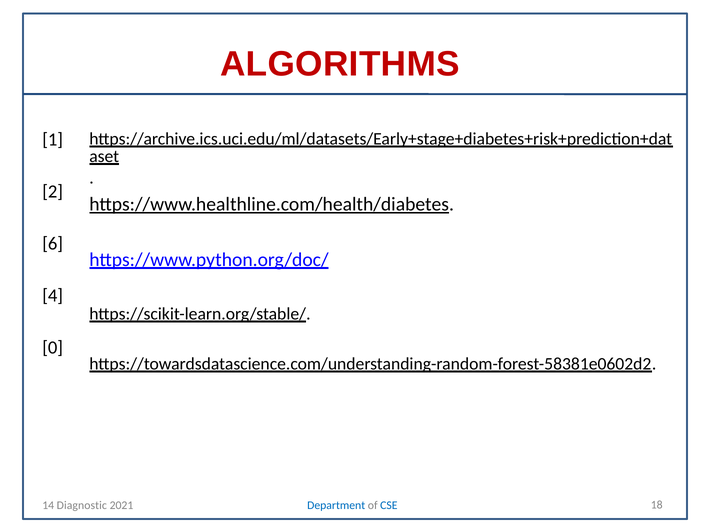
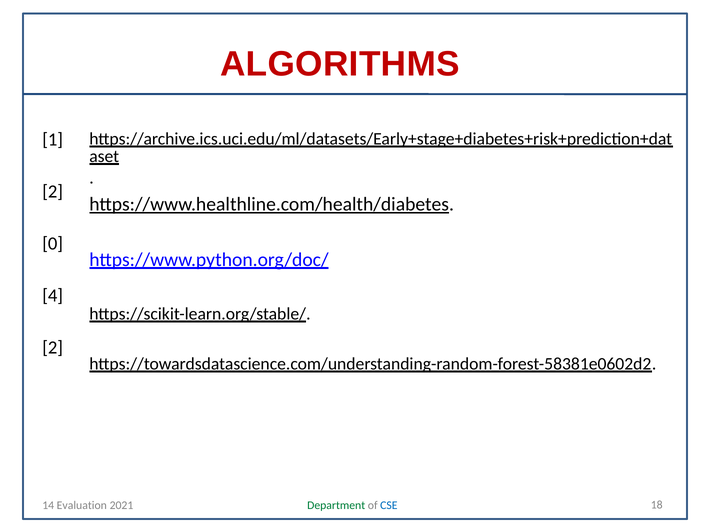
6: 6 -> 0
0 at (53, 347): 0 -> 2
Diagnostic: Diagnostic -> Evaluation
Department colour: blue -> green
